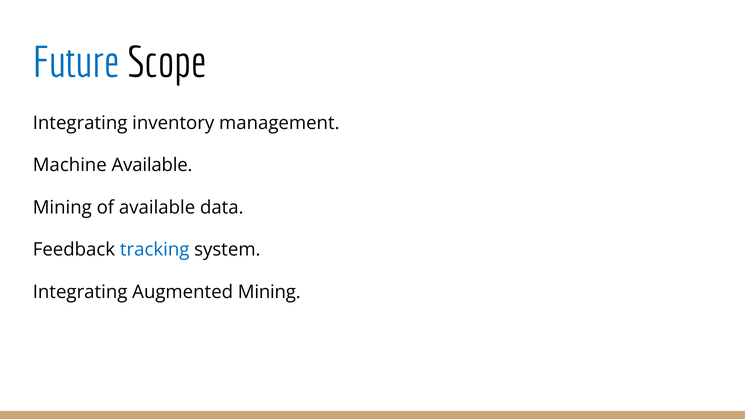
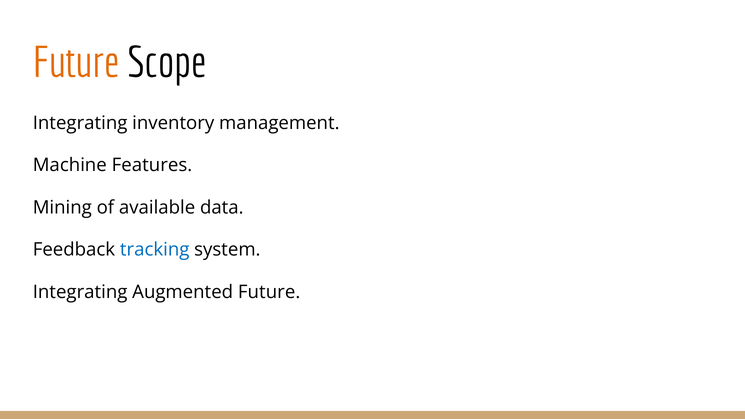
Future at (76, 63) colour: blue -> orange
Machine Available: Available -> Features
Augmented Mining: Mining -> Future
